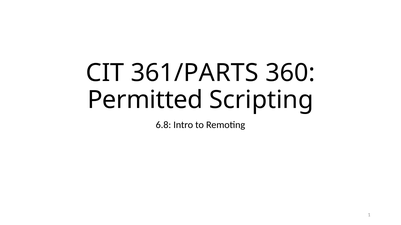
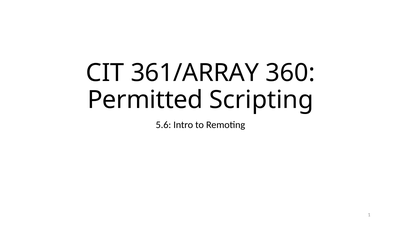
361/PARTS: 361/PARTS -> 361/ARRAY
6.8: 6.8 -> 5.6
